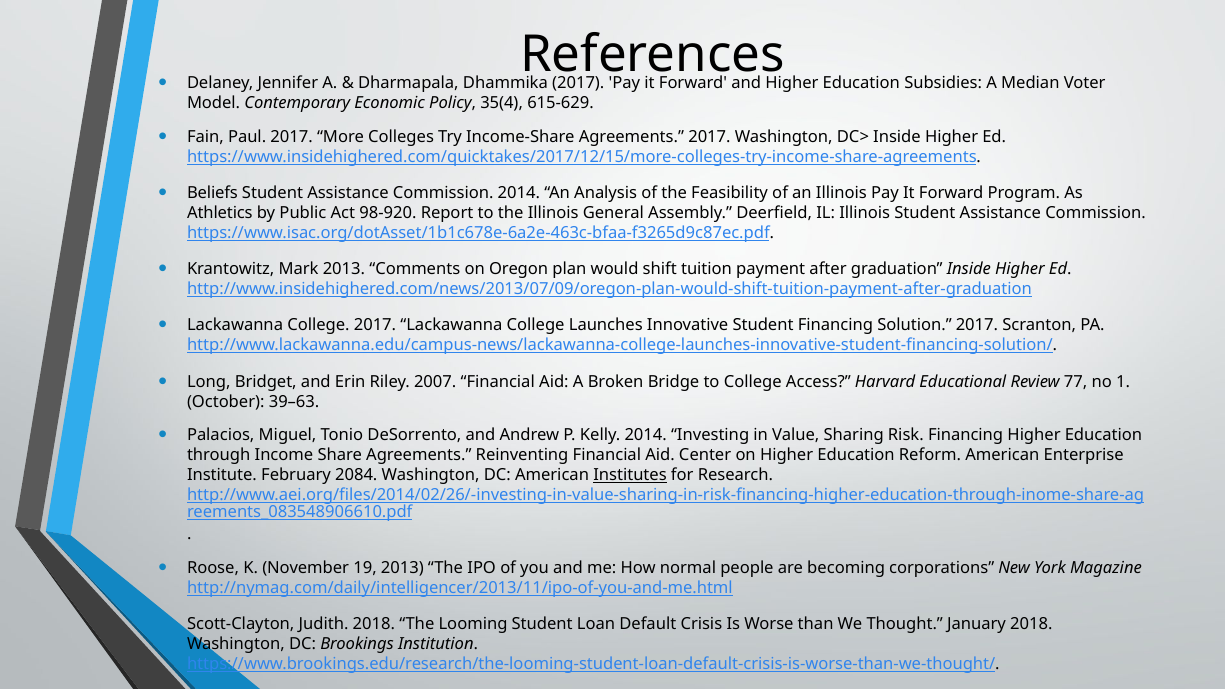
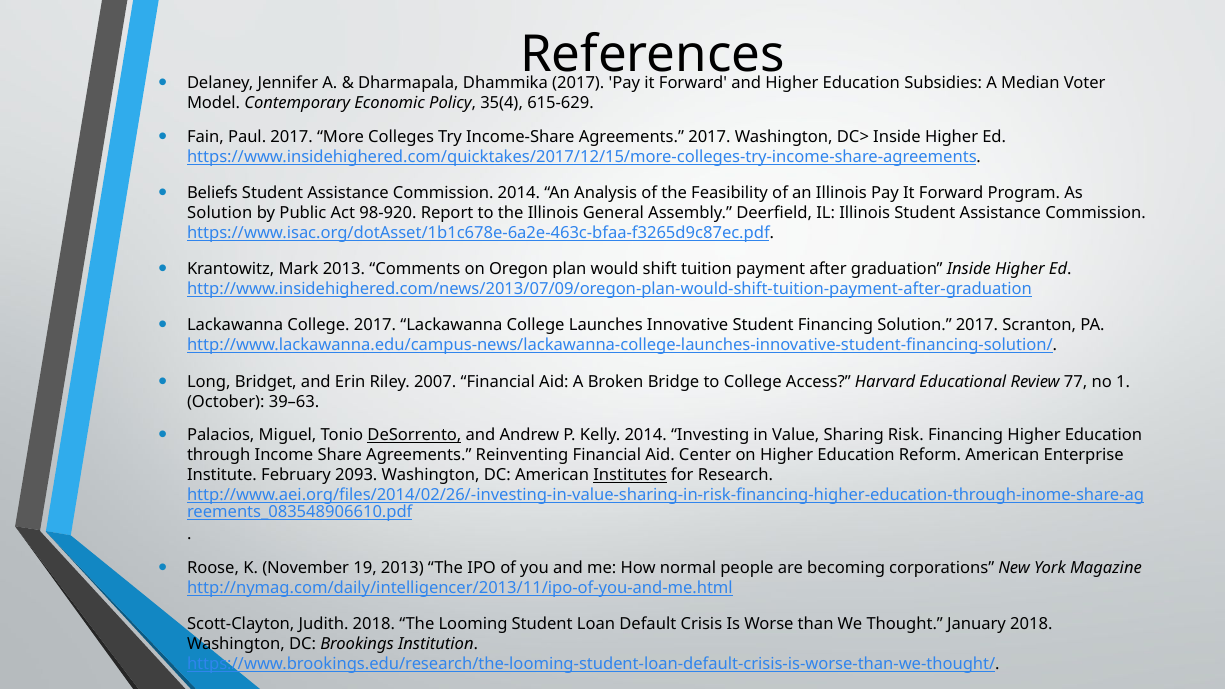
Athletics at (220, 213): Athletics -> Solution
DeSorrento underline: none -> present
2084: 2084 -> 2093
